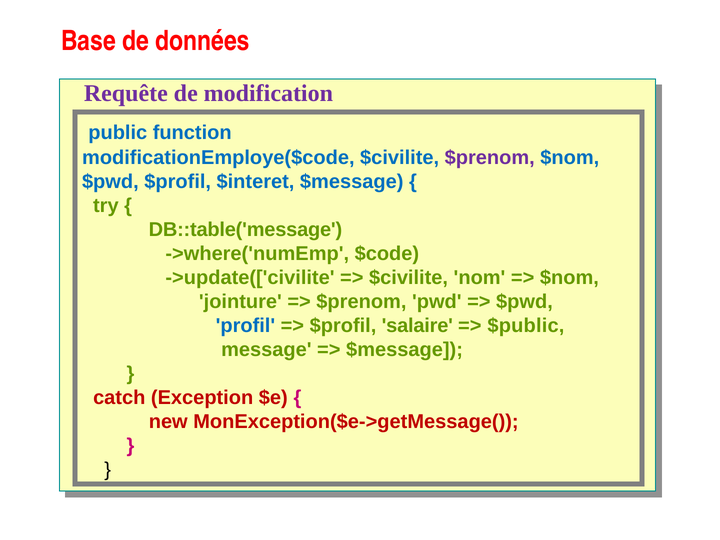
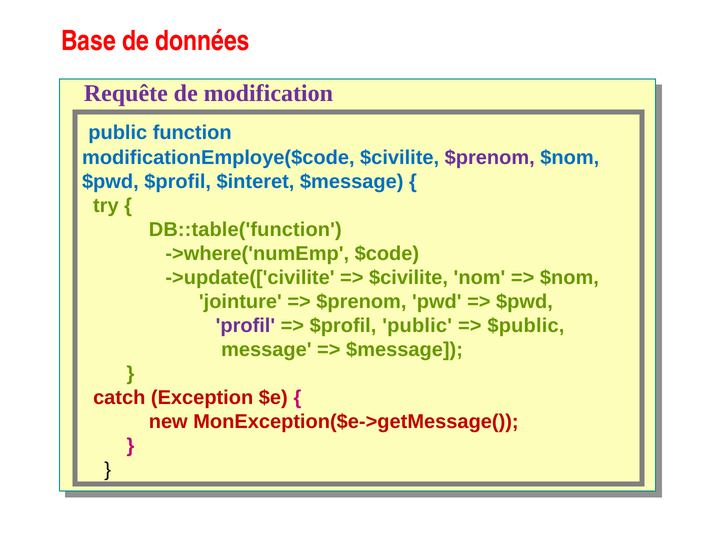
DB::table('message: DB::table('message -> DB::table('function
profil colour: blue -> purple
$profil salaire: salaire -> public
